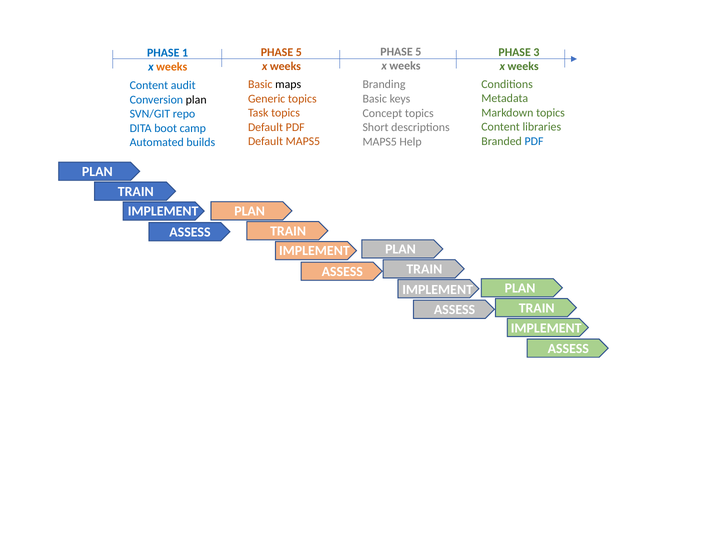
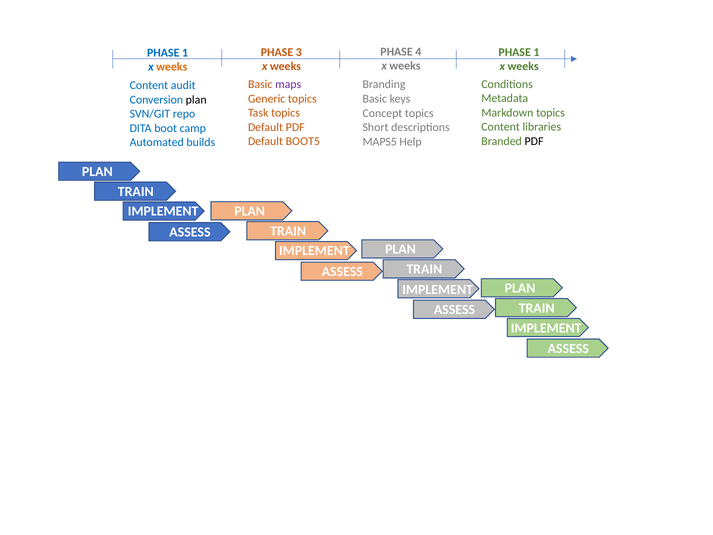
5 at (418, 52): 5 -> 4
3 at (536, 52): 3 -> 1
5 at (299, 53): 5 -> 3
maps colour: black -> purple
PDF at (534, 141) colour: blue -> black
Default MAPS5: MAPS5 -> BOOT5
